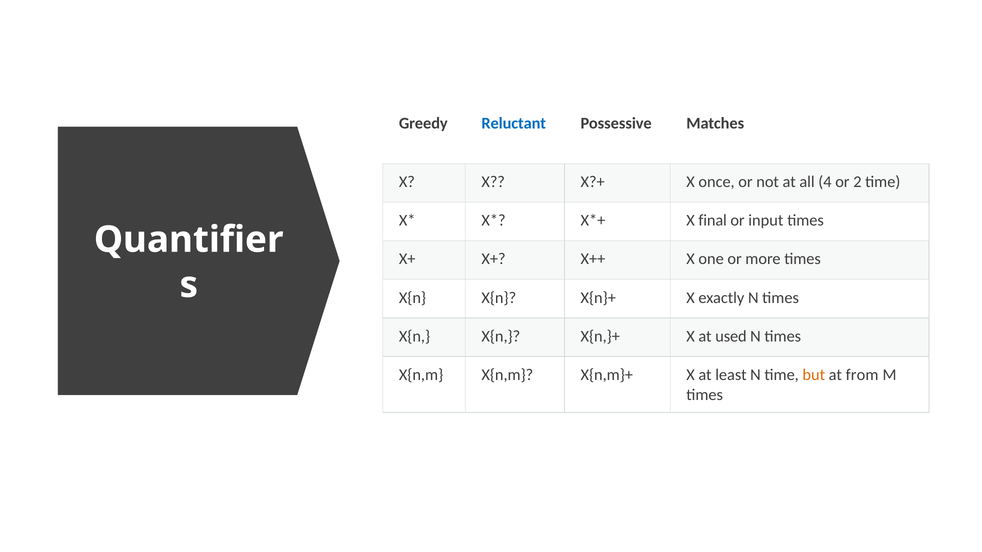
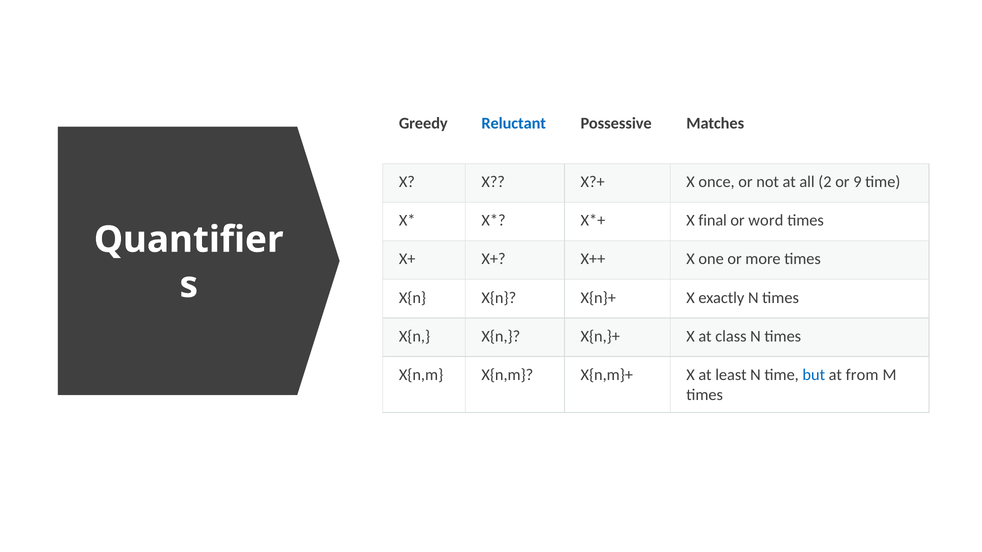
4: 4 -> 2
2: 2 -> 9
input: input -> word
used: used -> class
but colour: orange -> blue
